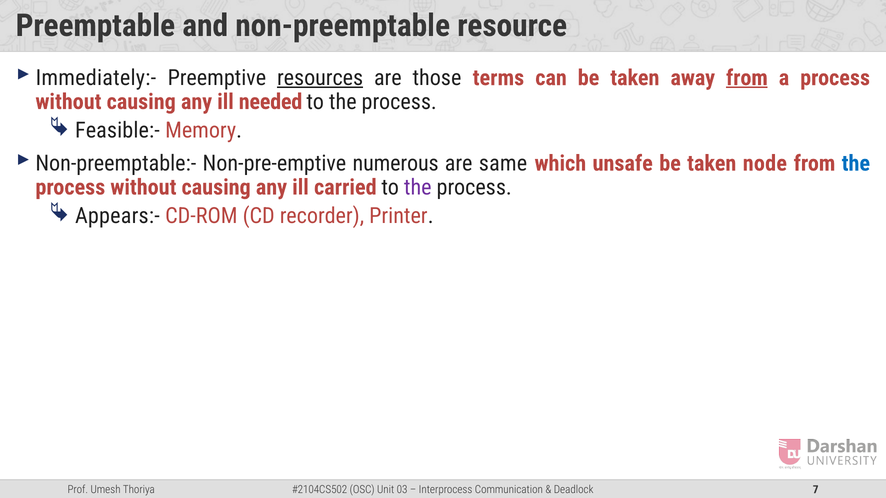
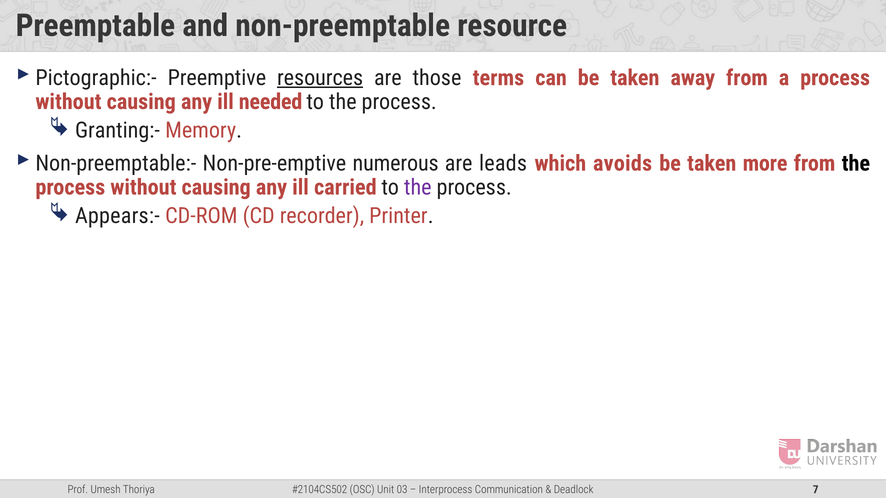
Immediately:-: Immediately:- -> Pictographic:-
from at (747, 78) underline: present -> none
Feasible:-: Feasible:- -> Granting:-
same: same -> leads
unsafe: unsafe -> avoids
node: node -> more
the at (856, 163) colour: blue -> black
